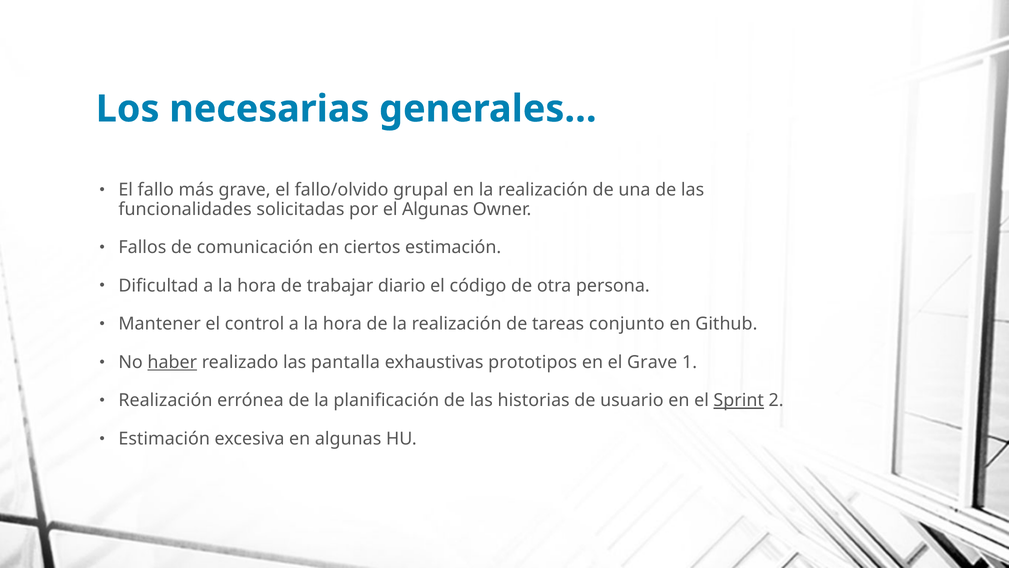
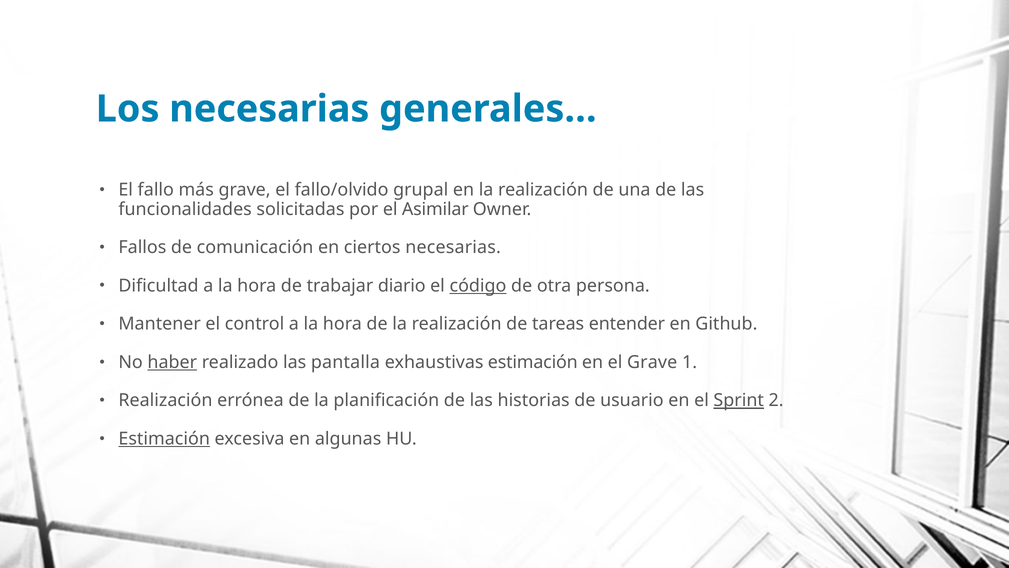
el Algunas: Algunas -> Asimilar
ciertos estimación: estimación -> necesarias
código underline: none -> present
conjunto: conjunto -> entender
exhaustivas prototipos: prototipos -> estimación
Estimación at (164, 439) underline: none -> present
